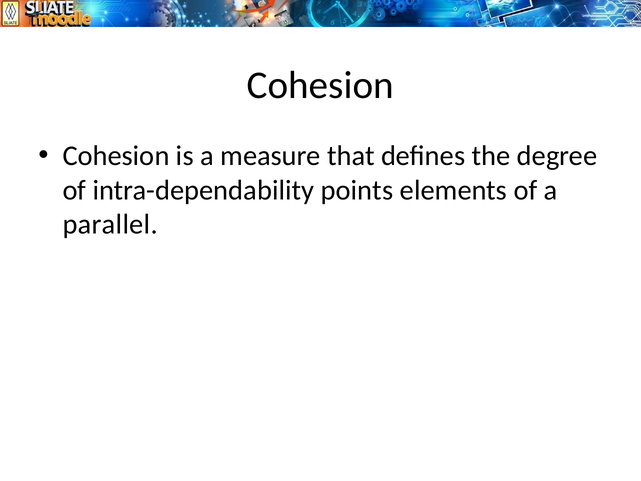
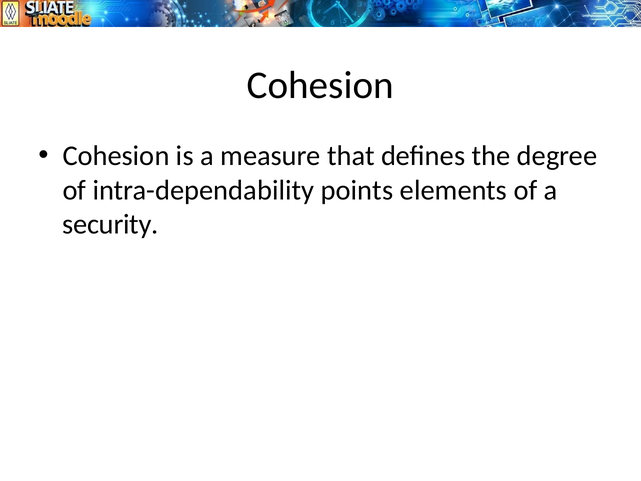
parallel: parallel -> security
